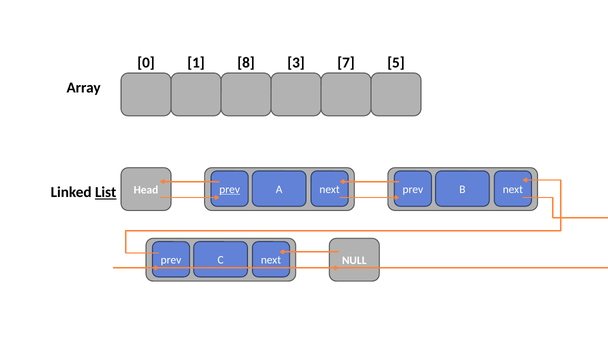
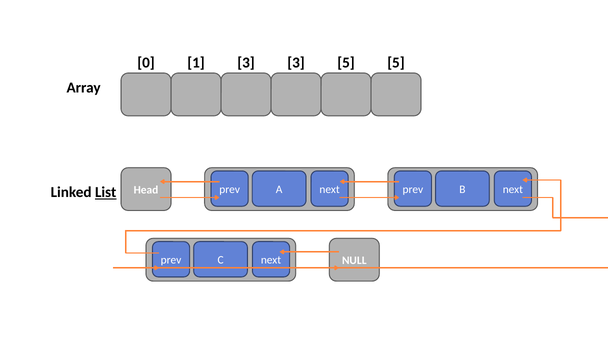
1 8: 8 -> 3
3 7: 7 -> 5
prev at (230, 189) underline: present -> none
